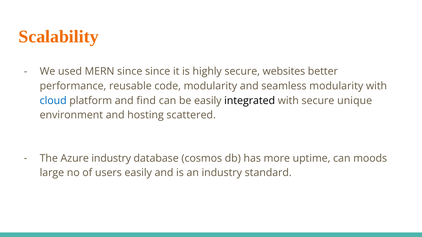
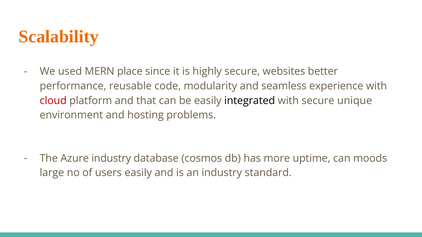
MERN since: since -> place
seamless modularity: modularity -> experience
cloud colour: blue -> red
find: find -> that
scattered: scattered -> problems
